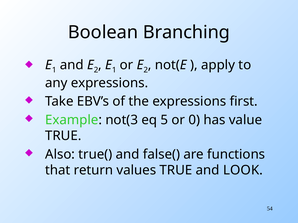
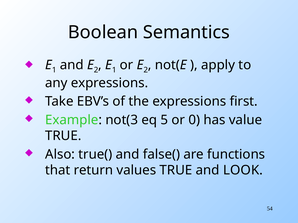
Branching: Branching -> Semantics
